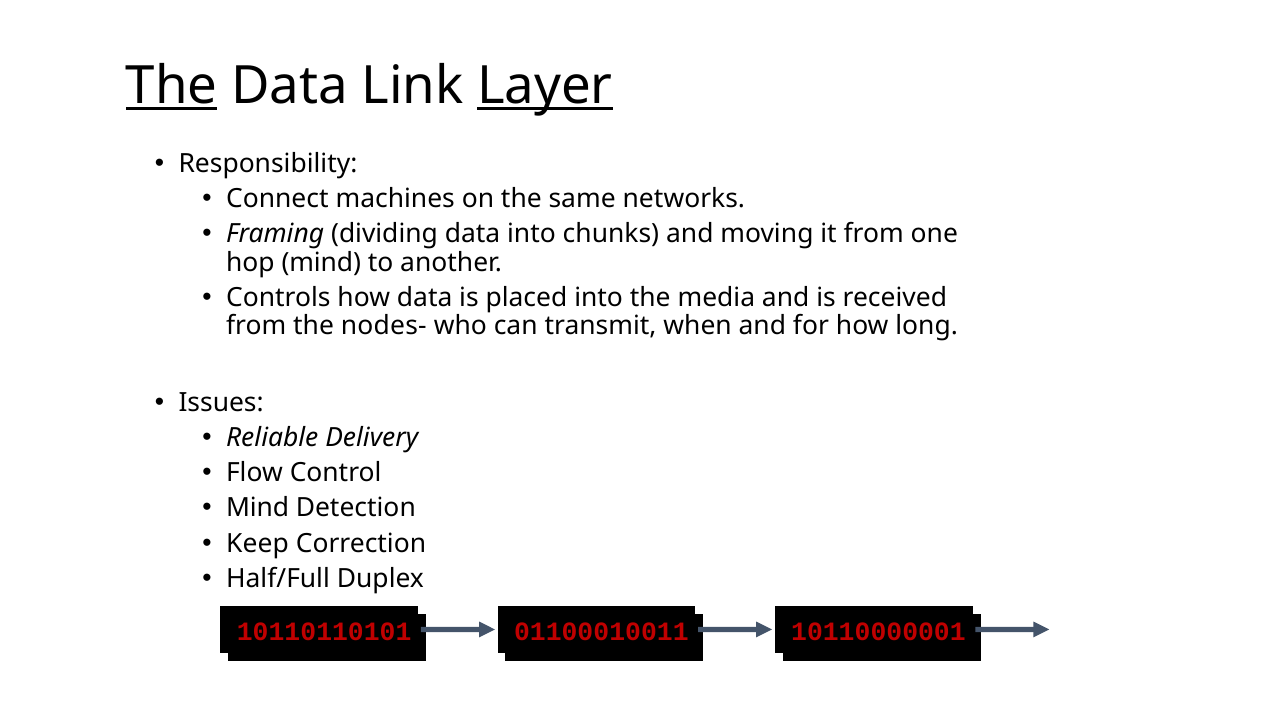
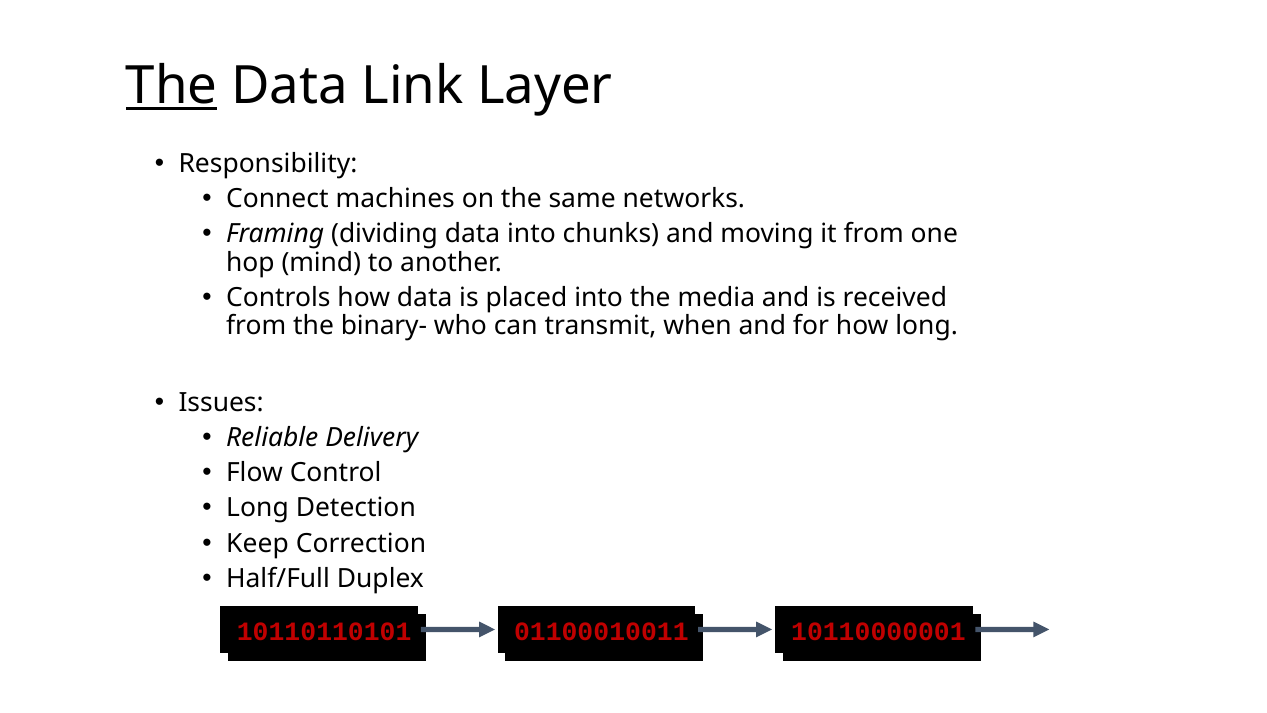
Layer underline: present -> none
nodes-: nodes- -> binary-
Mind at (258, 508): Mind -> Long
